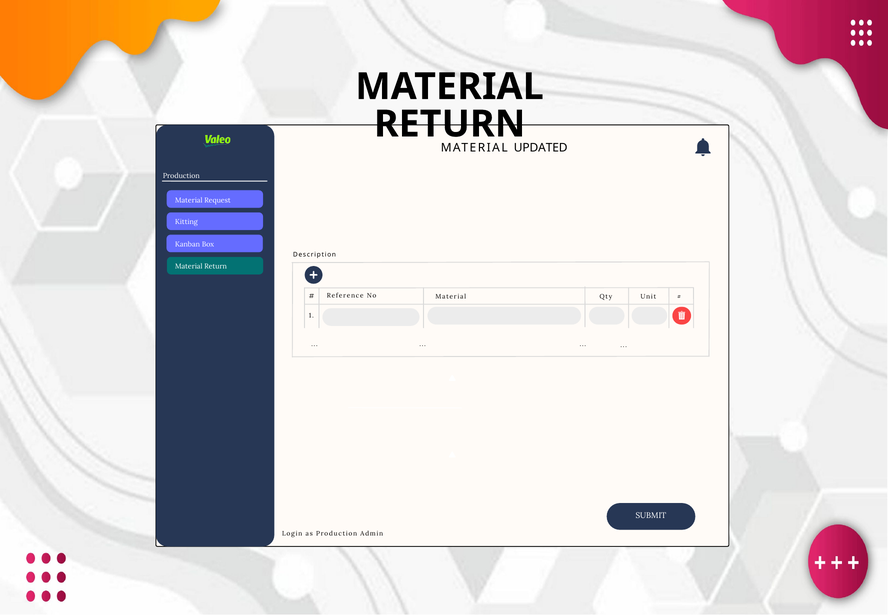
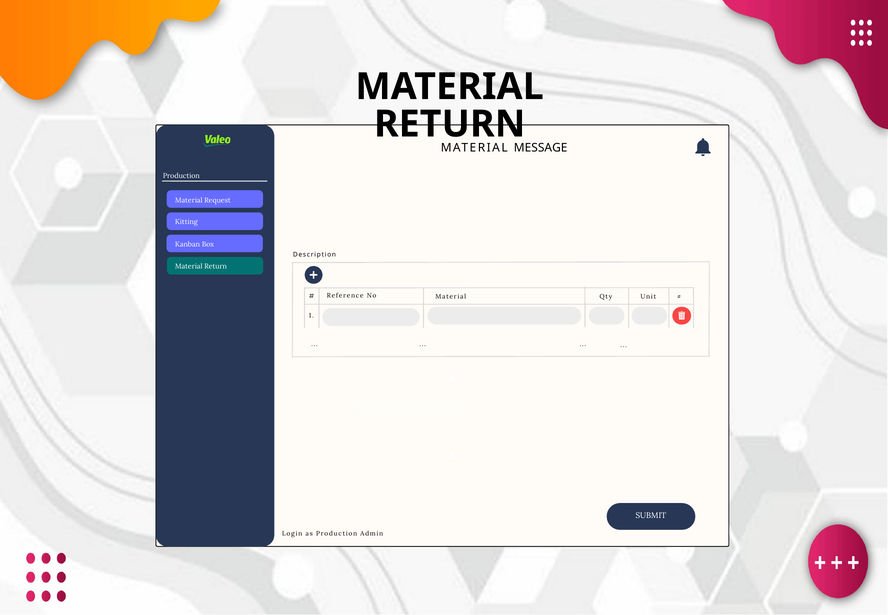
UPDATED: UPDATED -> MESSAGE
